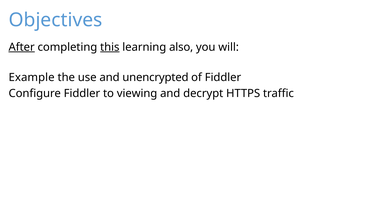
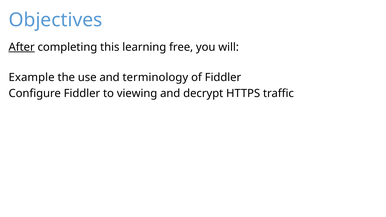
this underline: present -> none
also: also -> free
unencrypted: unencrypted -> terminology
